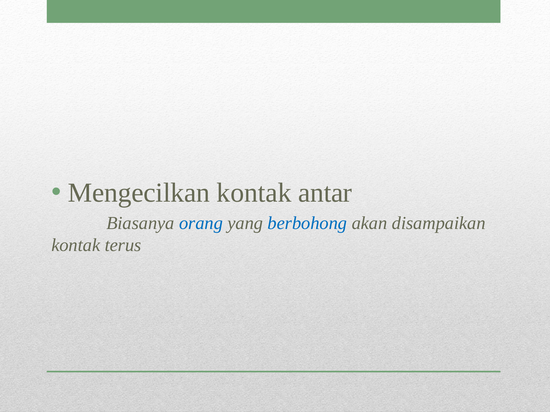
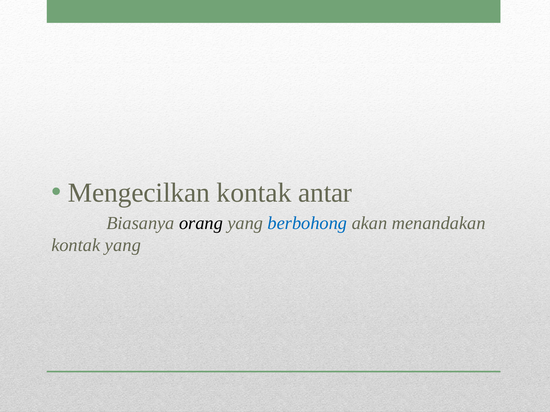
orang colour: blue -> black
disampaikan: disampaikan -> menandakan
kontak terus: terus -> yang
